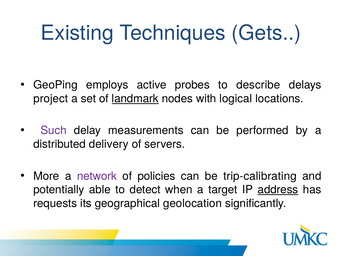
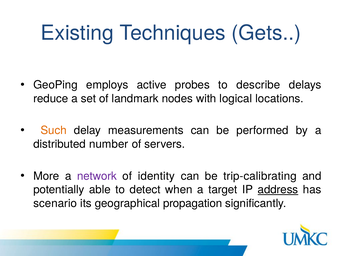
project: project -> reduce
landmark underline: present -> none
Such colour: purple -> orange
delivery: delivery -> number
policies: policies -> identity
requests: requests -> scenario
geolocation: geolocation -> propagation
